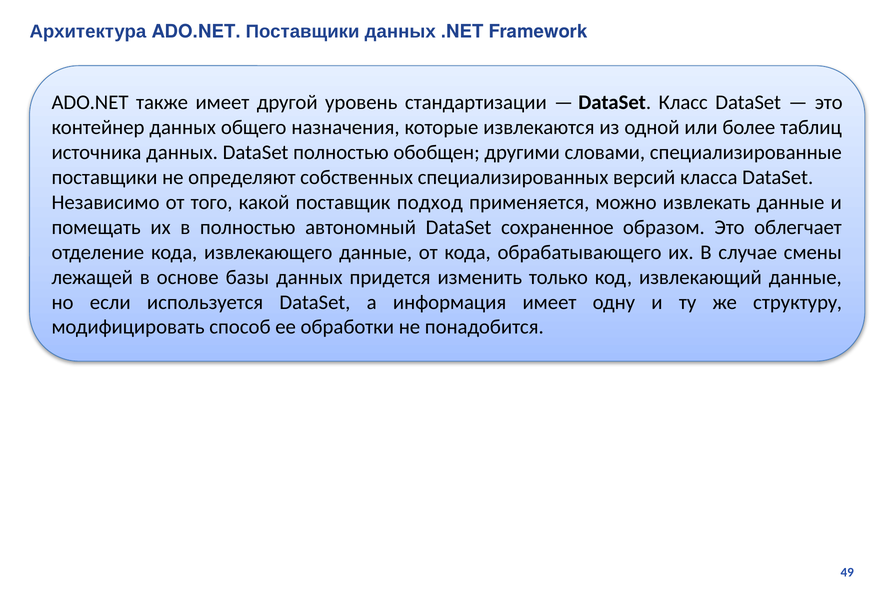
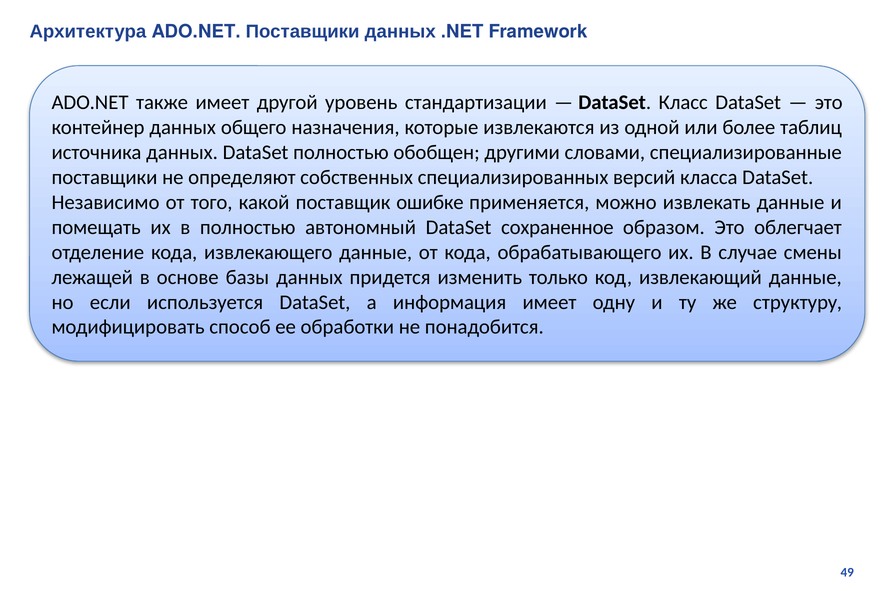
подход: подход -> ошибке
